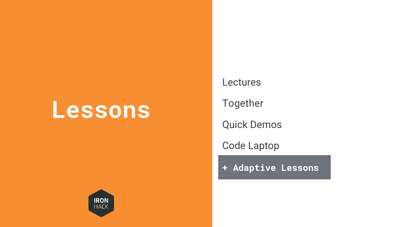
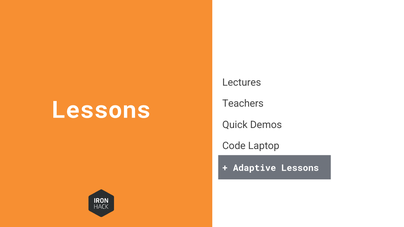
Together: Together -> Teachers
